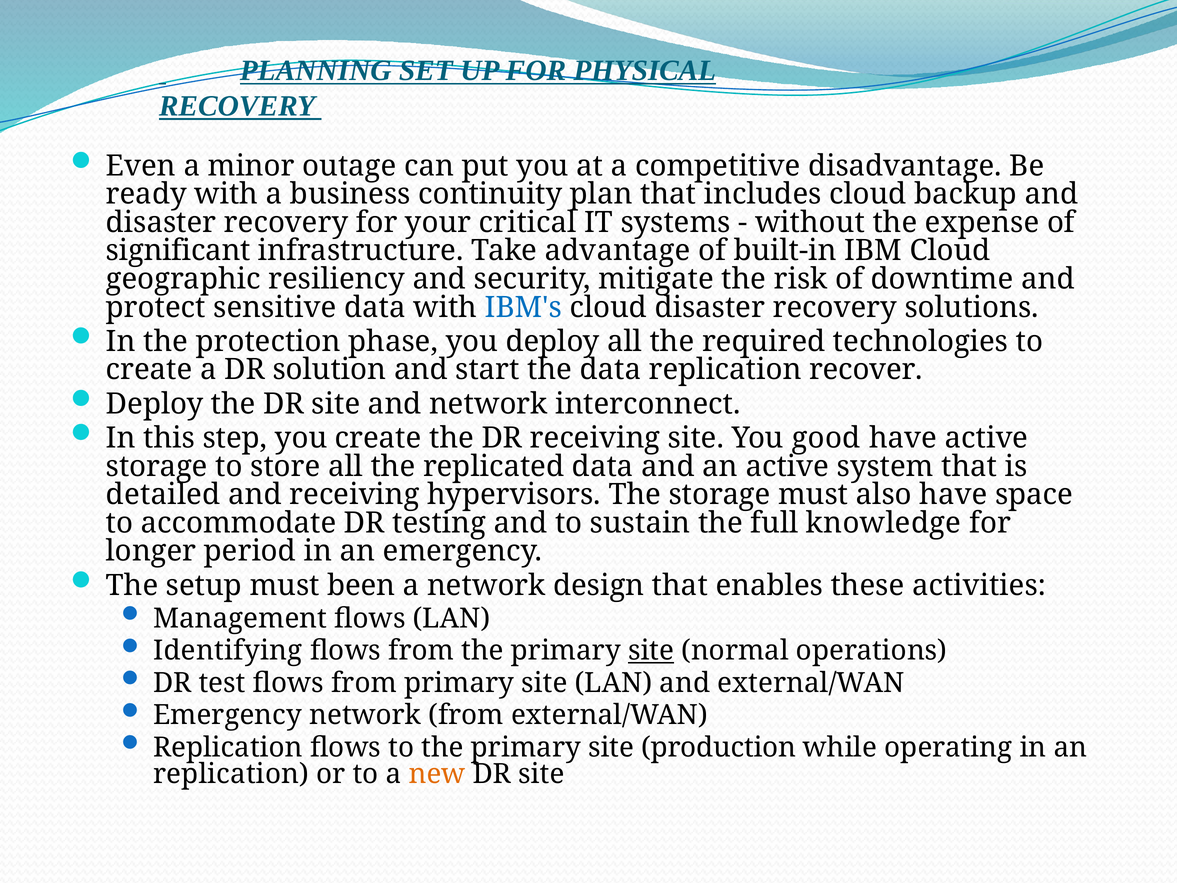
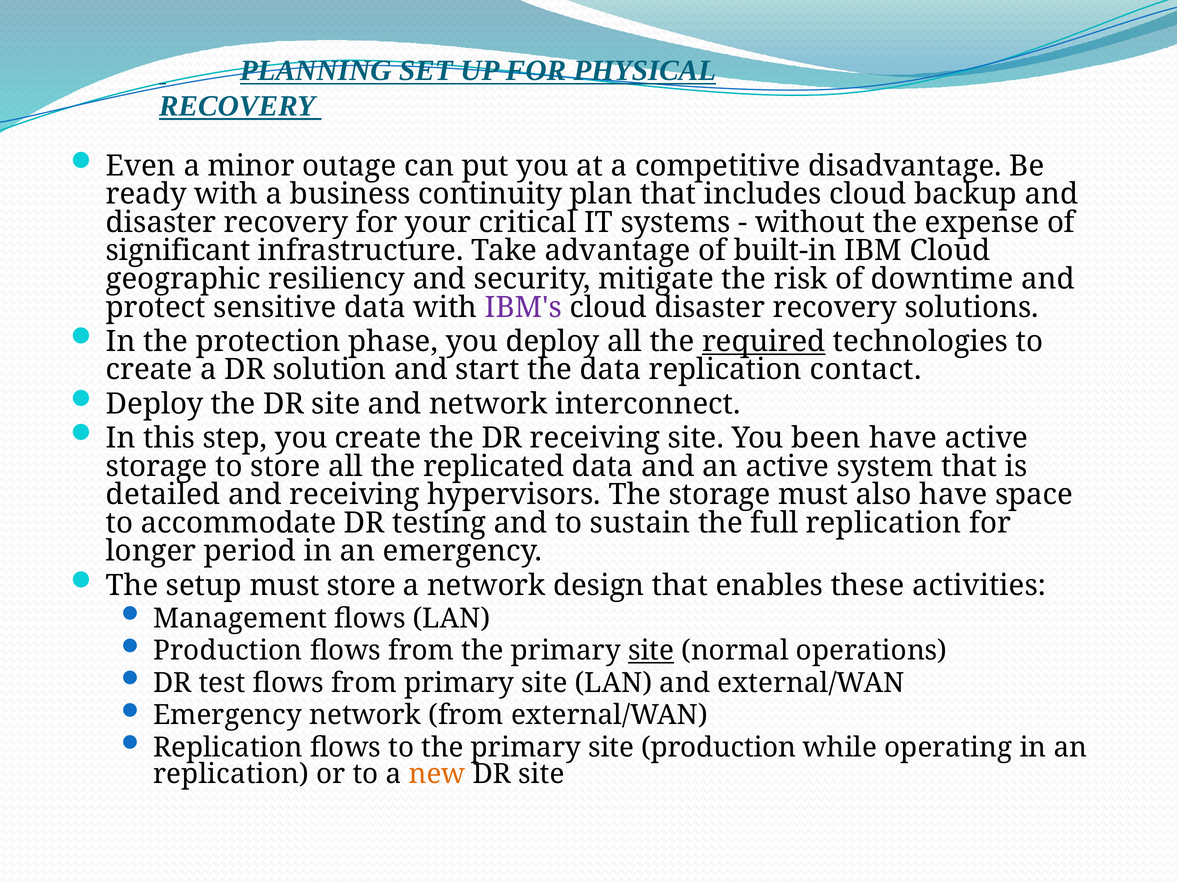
IBM's colour: blue -> purple
required underline: none -> present
recover: recover -> contact
good: good -> been
full knowledge: knowledge -> replication
must been: been -> store
Identifying at (228, 651): Identifying -> Production
